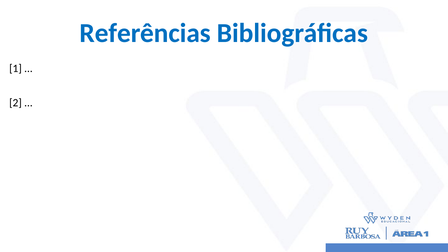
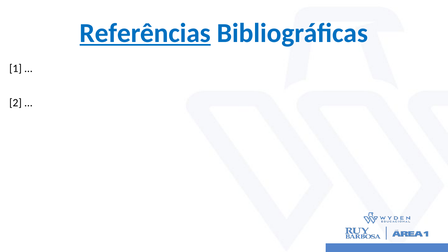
Referências underline: none -> present
